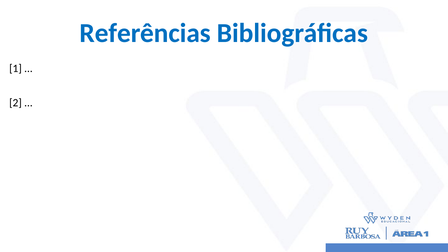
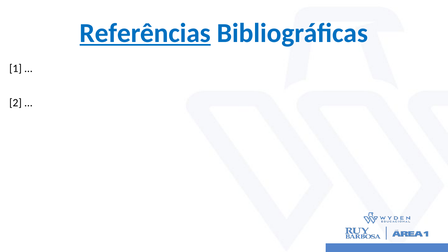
Referências underline: none -> present
